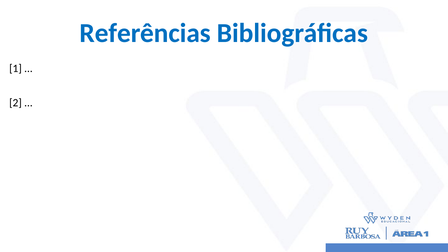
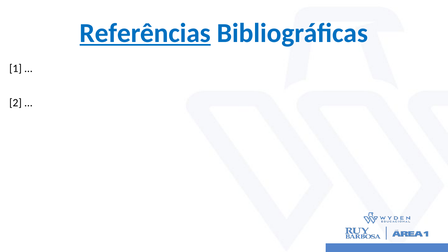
Referências underline: none -> present
